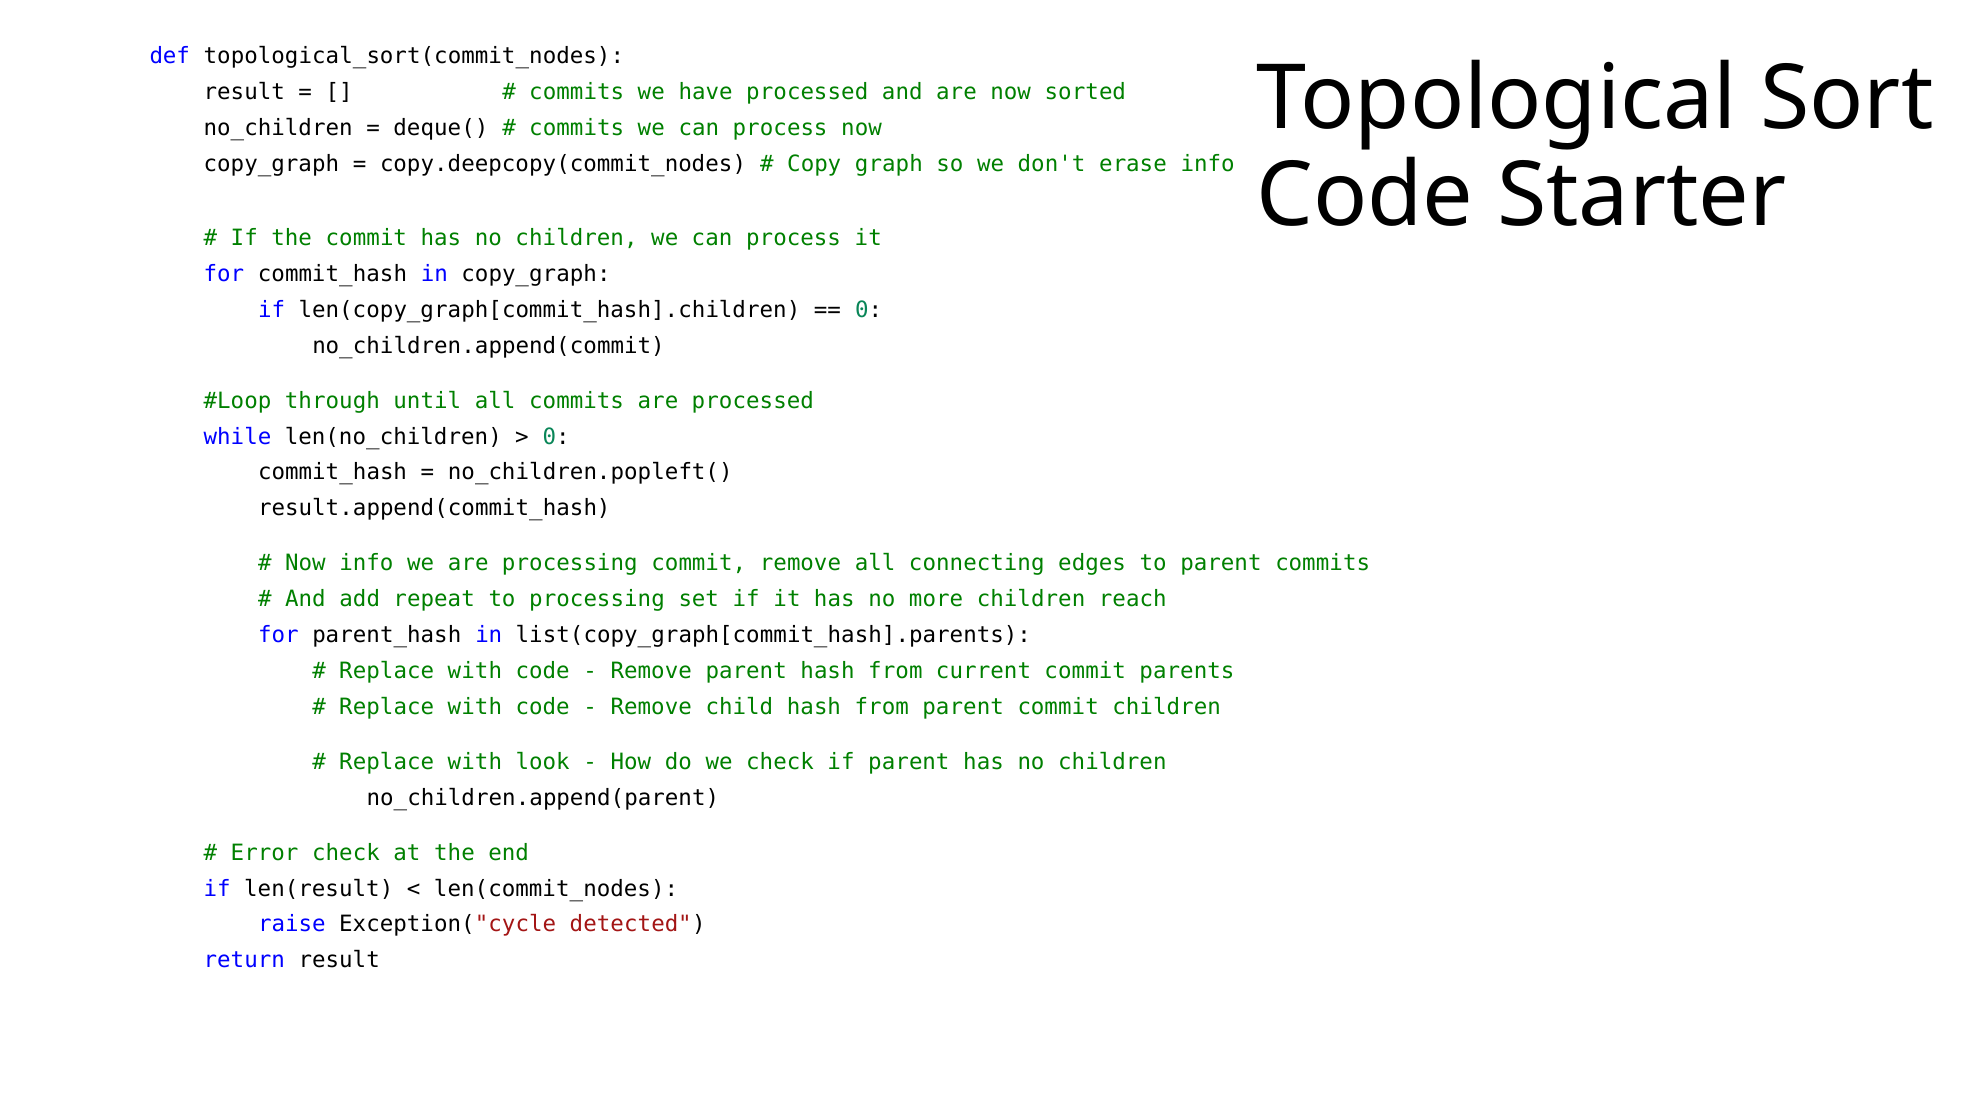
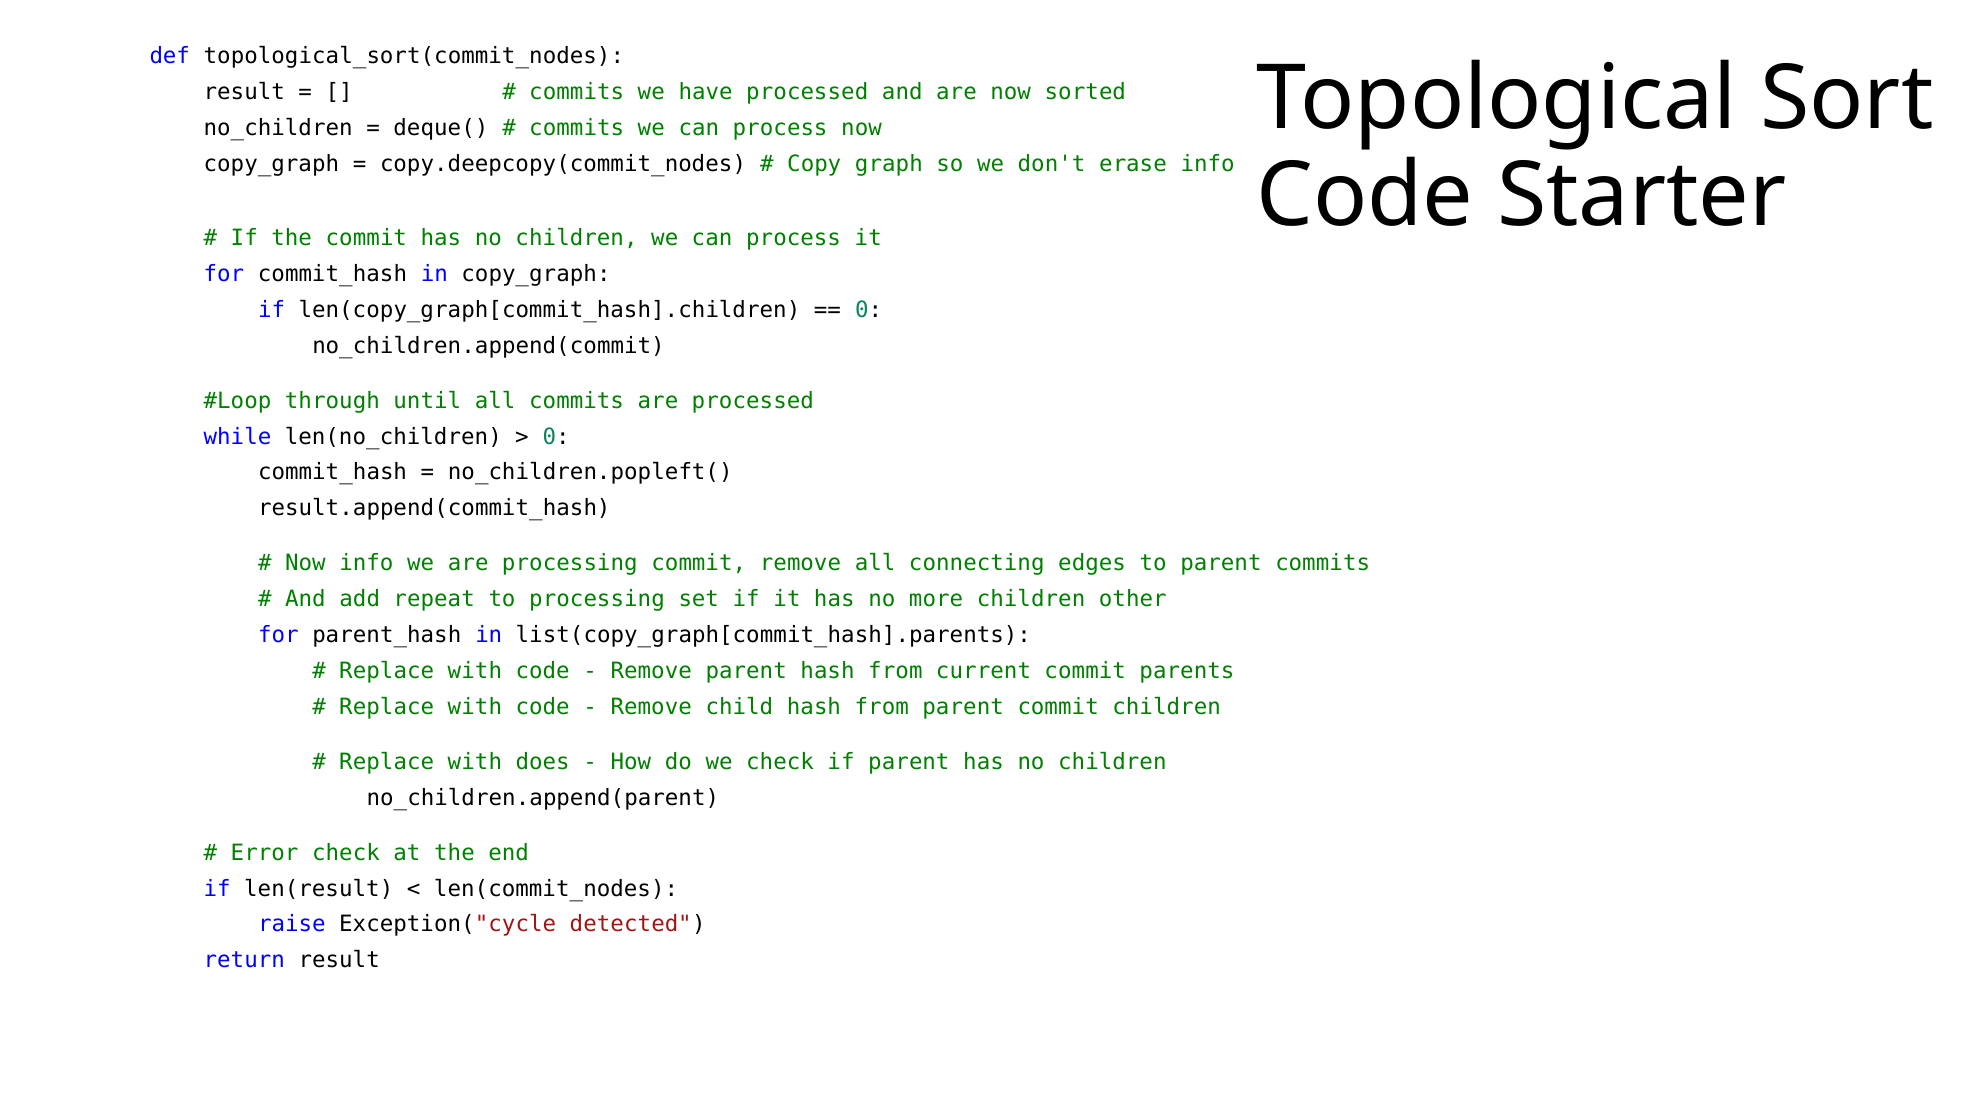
reach: reach -> other
look: look -> does
